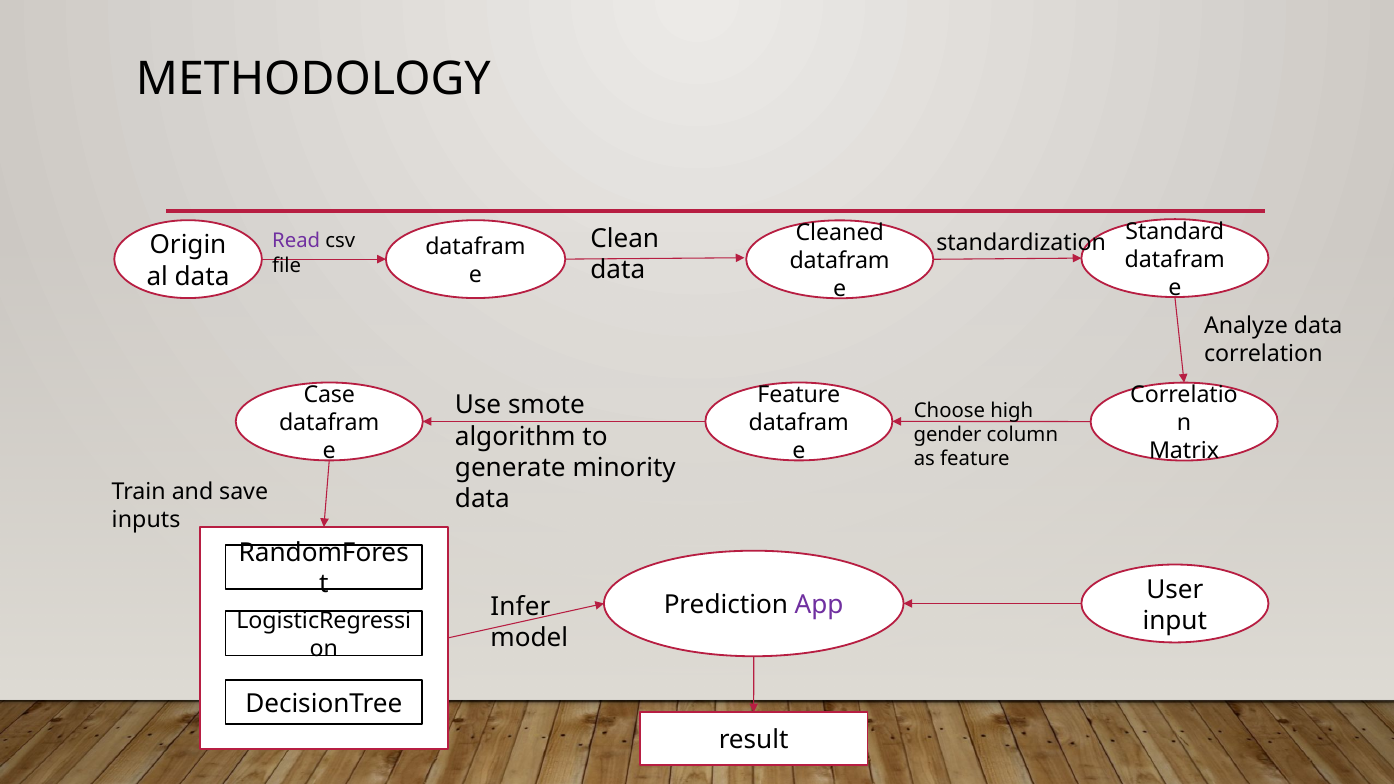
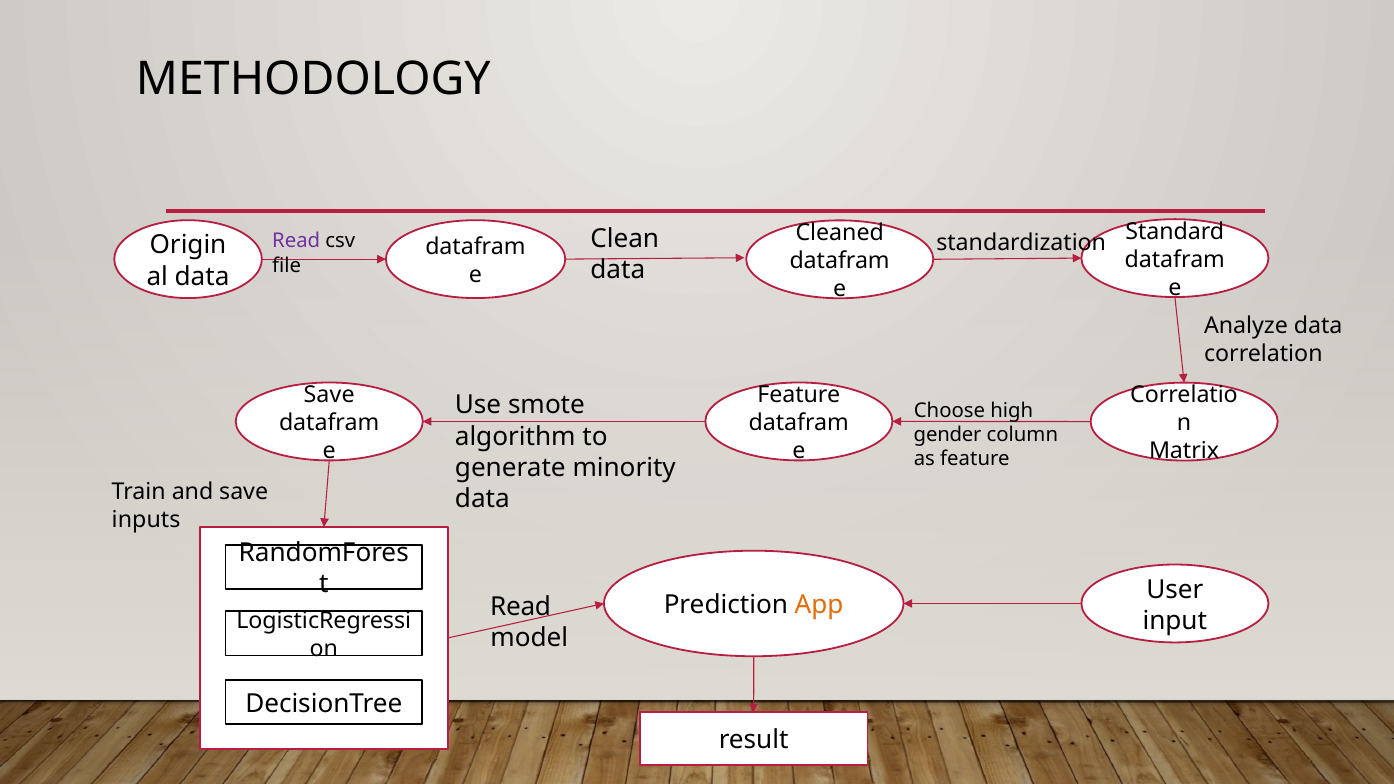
Case at (329, 395): Case -> Save
App colour: purple -> orange
Infer at (520, 606): Infer -> Read
